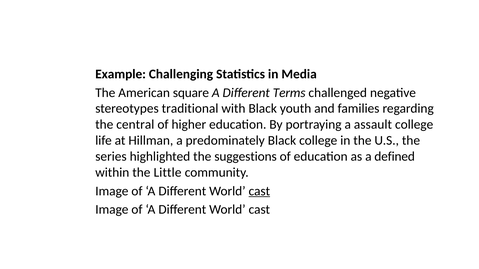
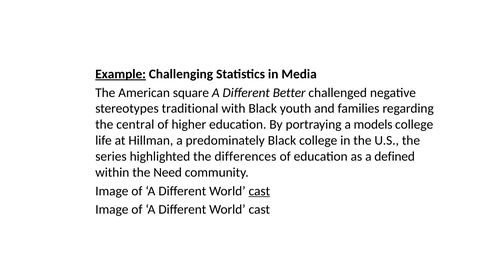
Example underline: none -> present
Terms: Terms -> Better
assault: assault -> models
suggestions: suggestions -> differences
Little: Little -> Need
